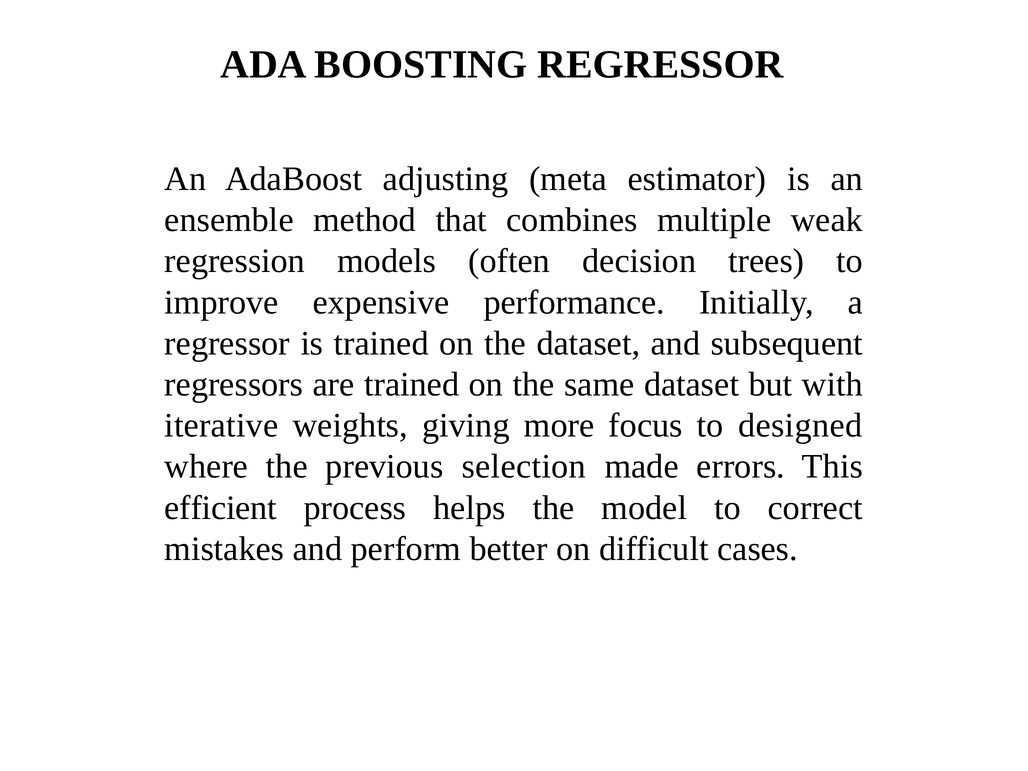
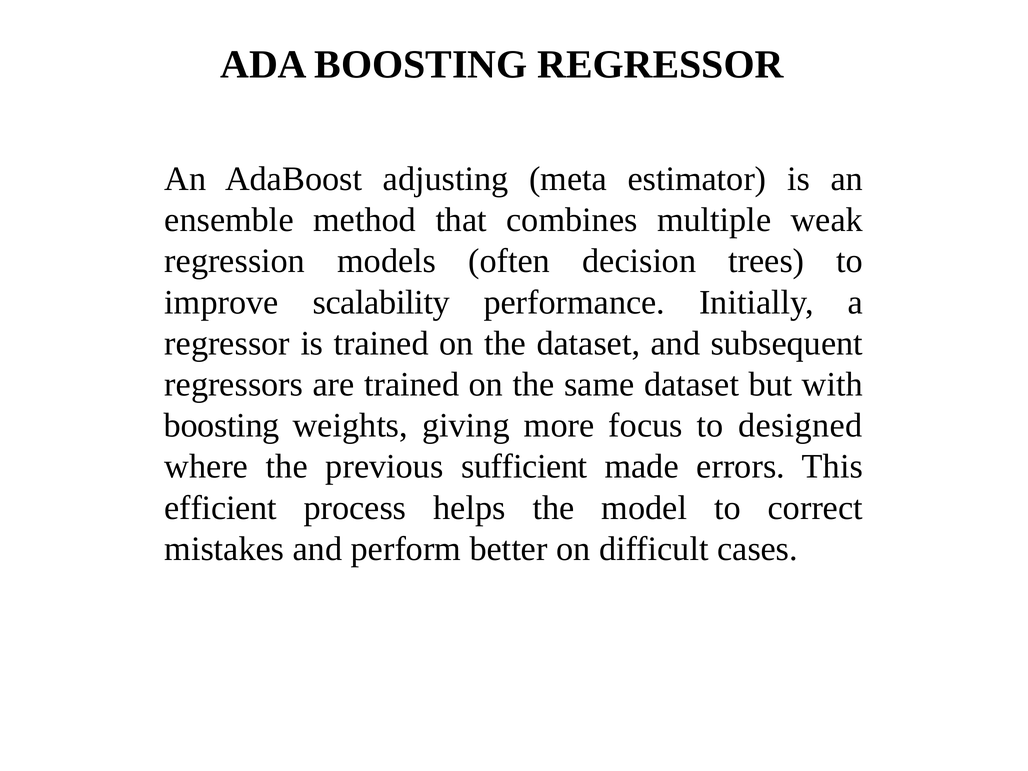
expensive: expensive -> scalability
iterative at (221, 426): iterative -> boosting
selection: selection -> sufficient
